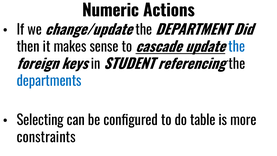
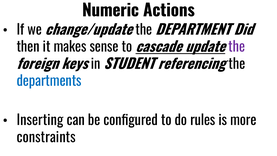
the at (237, 47) colour: blue -> purple
Selecting: Selecting -> Inserting
table: table -> rules
